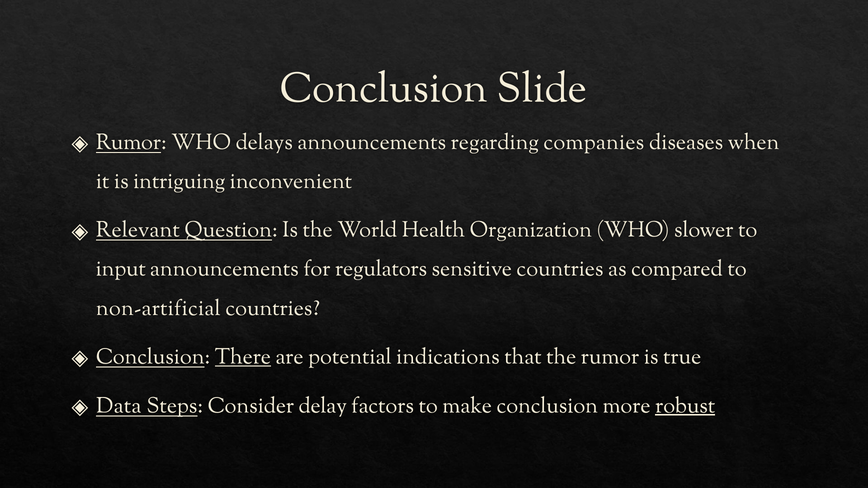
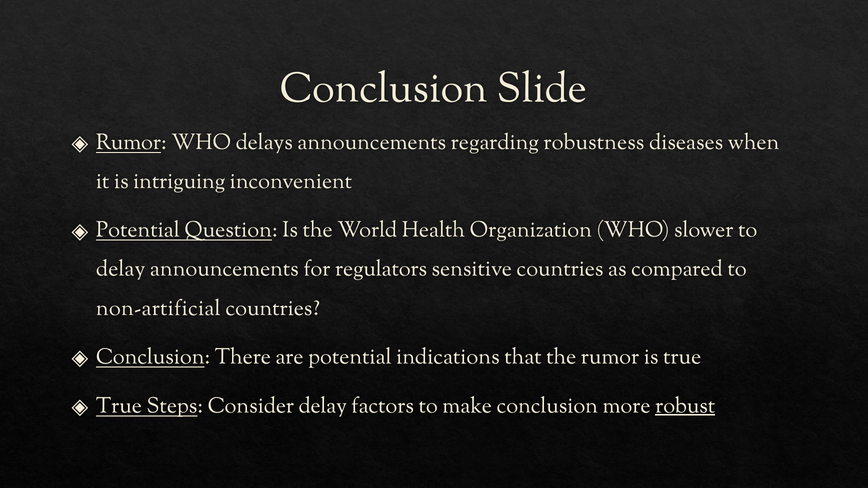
companies: companies -> robustness
Relevant at (138, 230): Relevant -> Potential
input at (121, 269): input -> delay
There underline: present -> none
Data at (119, 406): Data -> True
